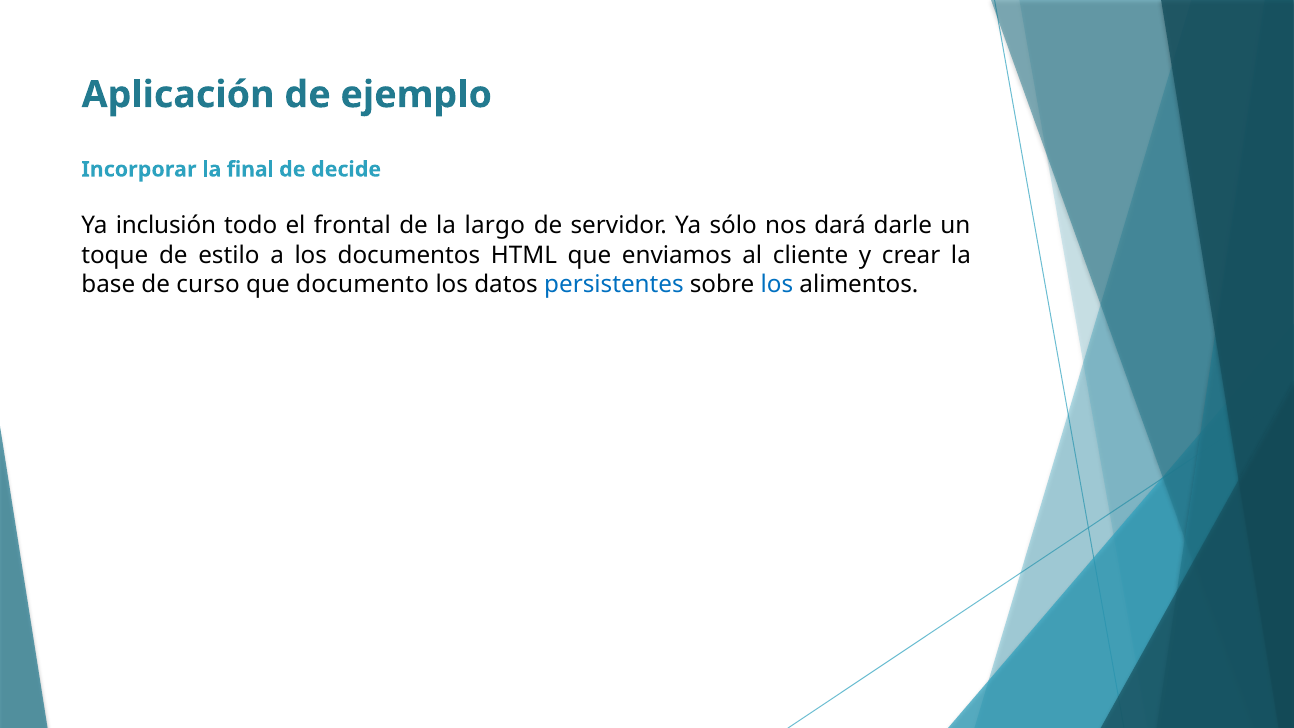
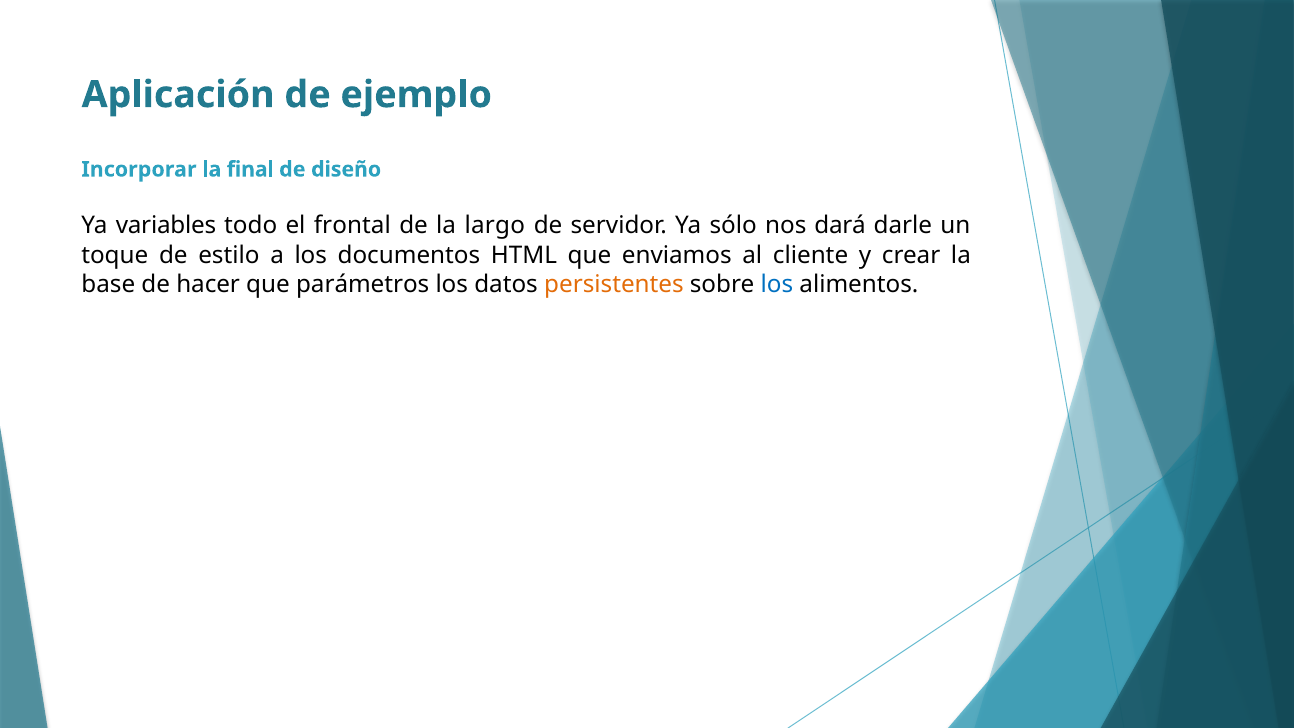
decide: decide -> diseño
inclusión: inclusión -> variables
curso: curso -> hacer
documento: documento -> parámetros
persistentes colour: blue -> orange
